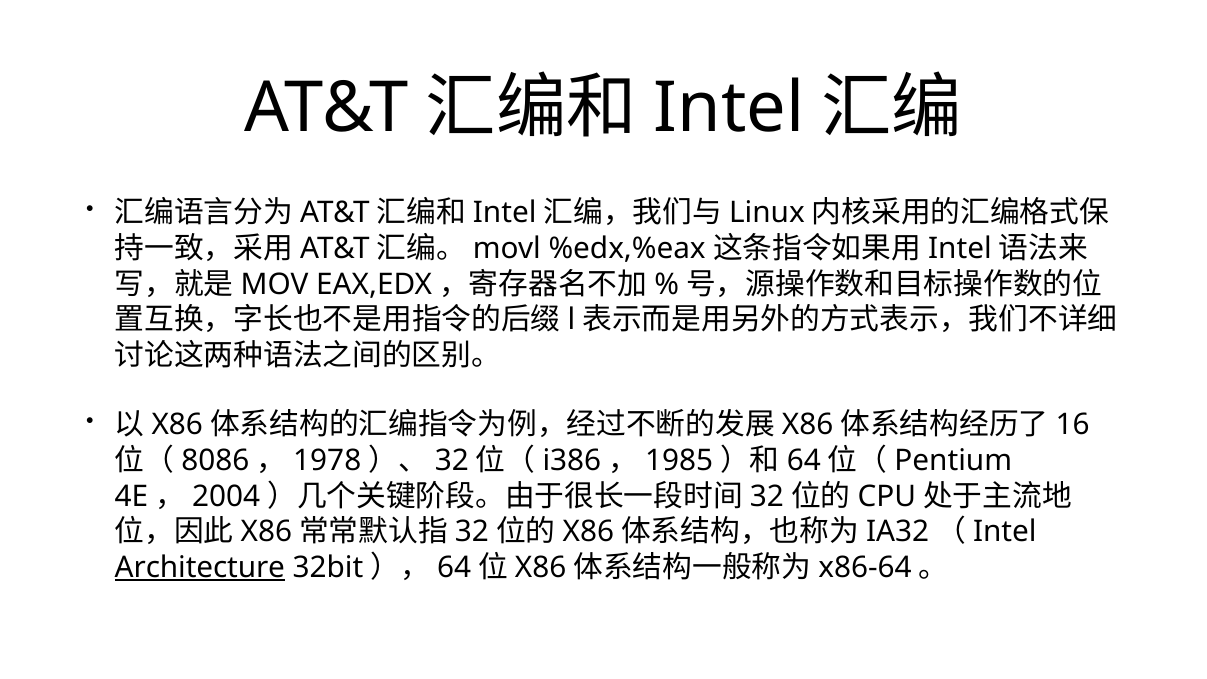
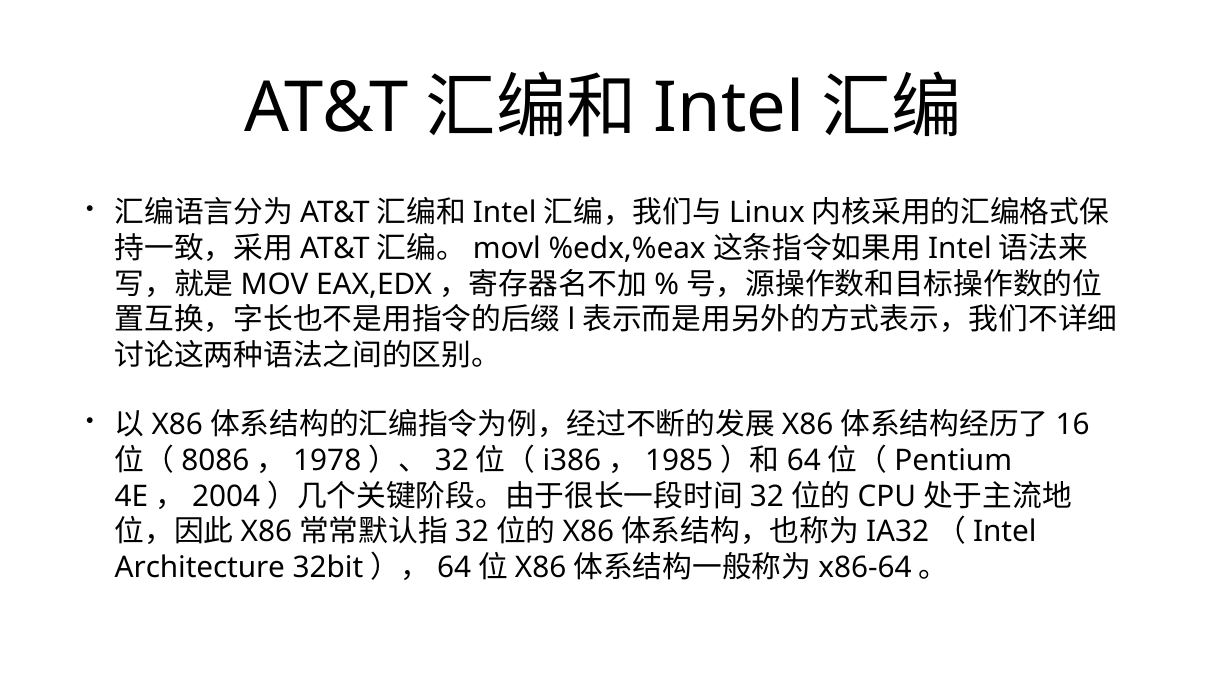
Architecture underline: present -> none
